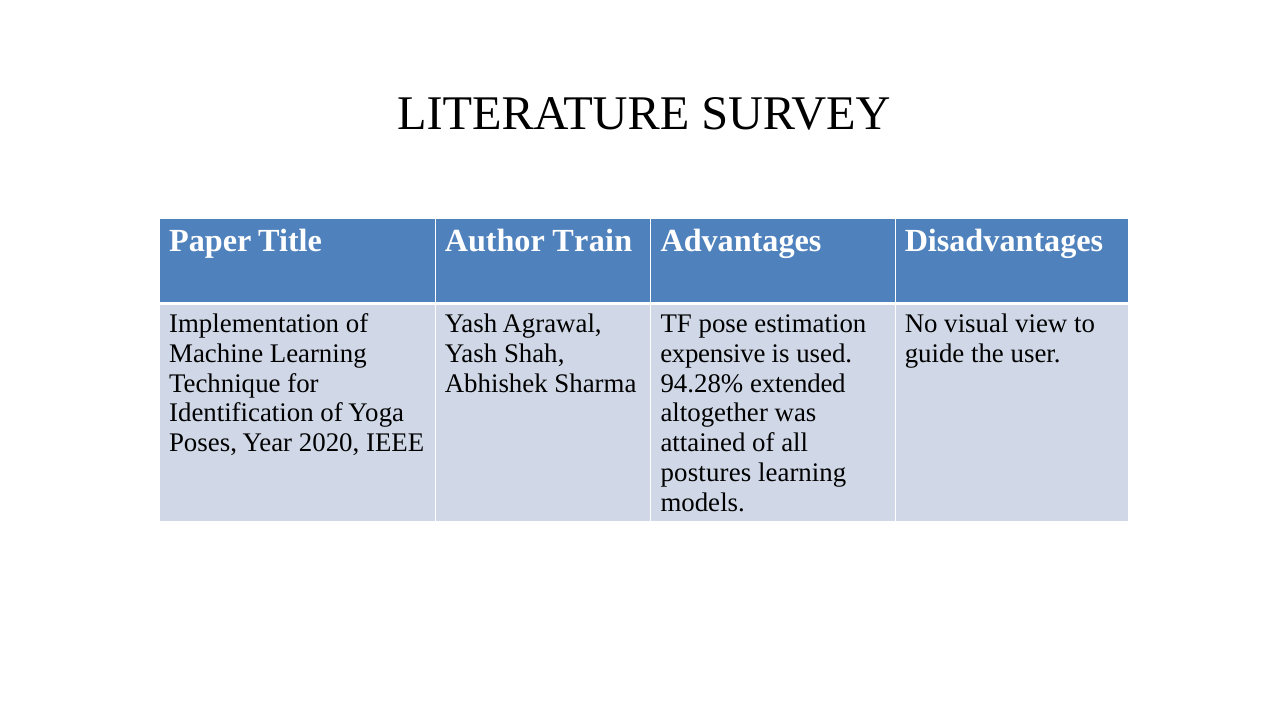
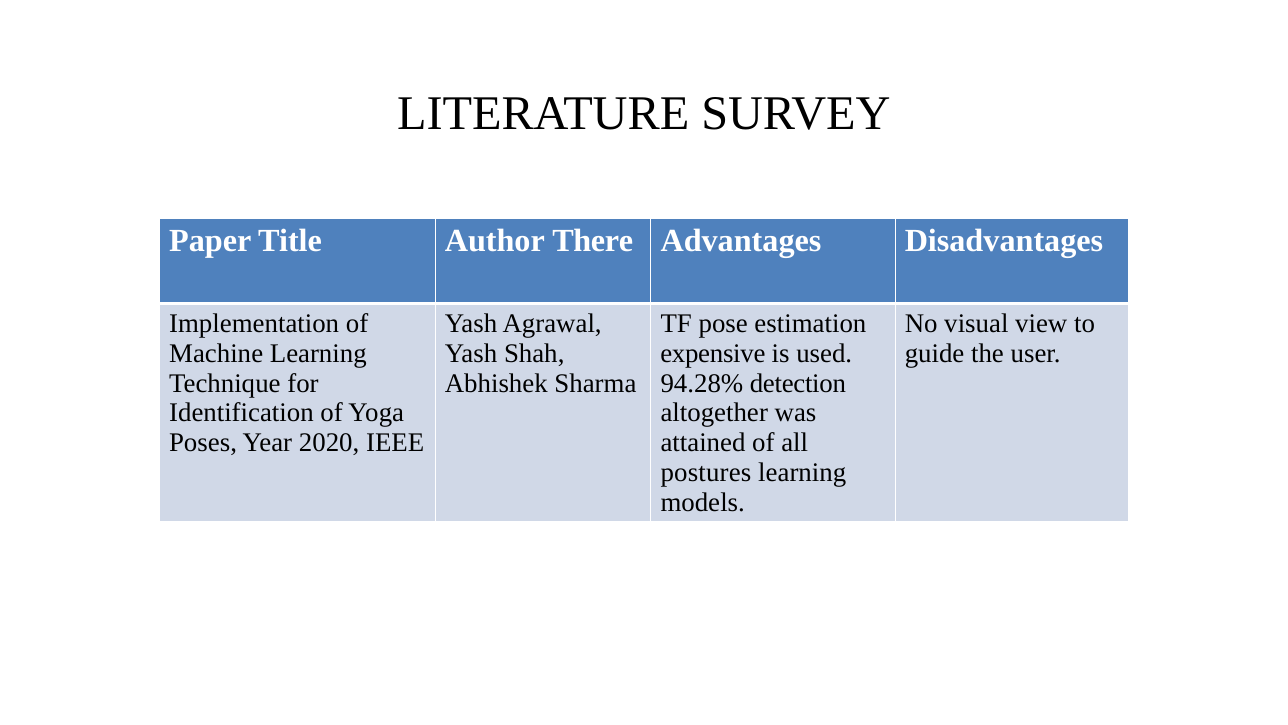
Train: Train -> There
extended: extended -> detection
